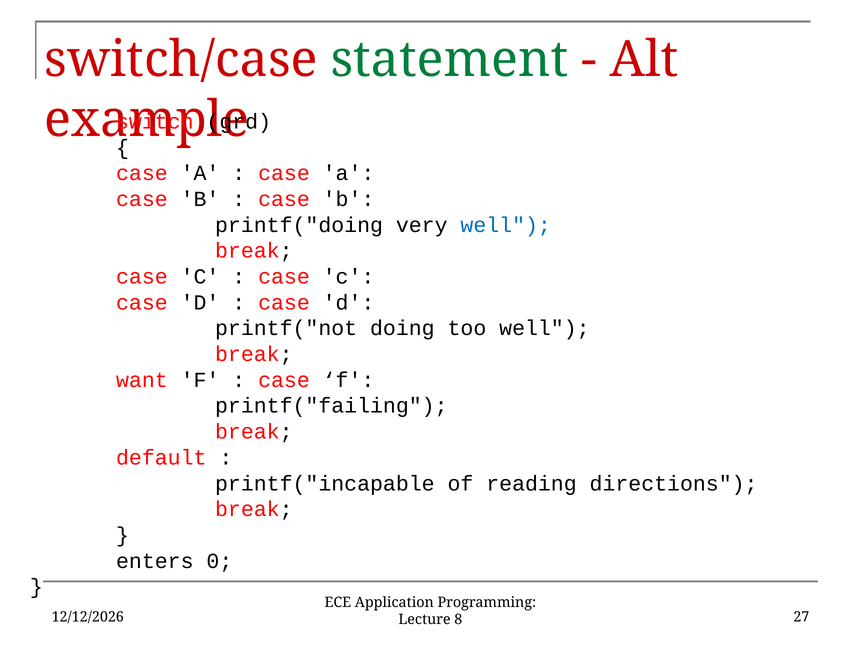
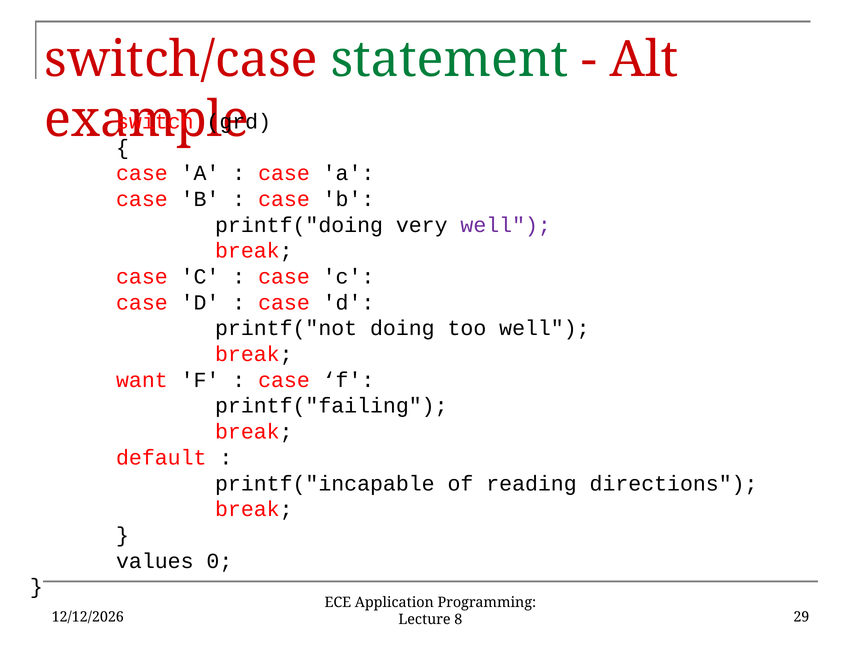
well at (506, 225) colour: blue -> purple
enters: enters -> values
27: 27 -> 29
